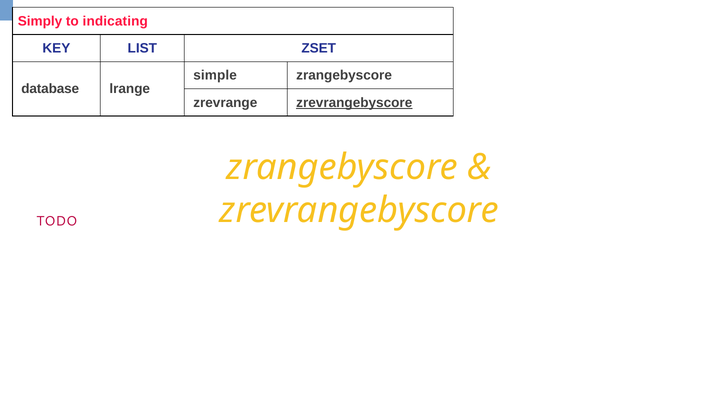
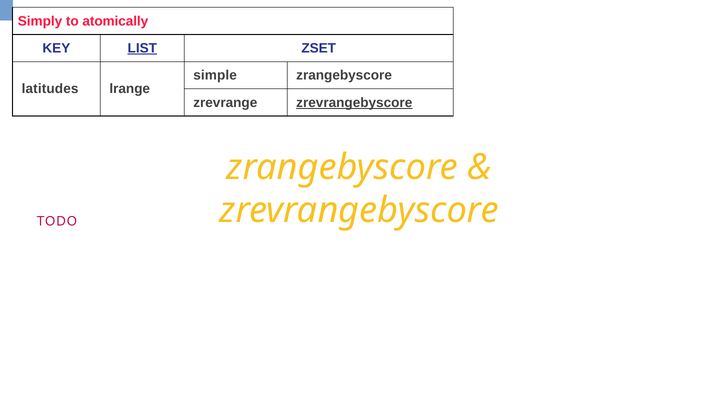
indicating: indicating -> atomically
LIST underline: none -> present
database: database -> latitudes
